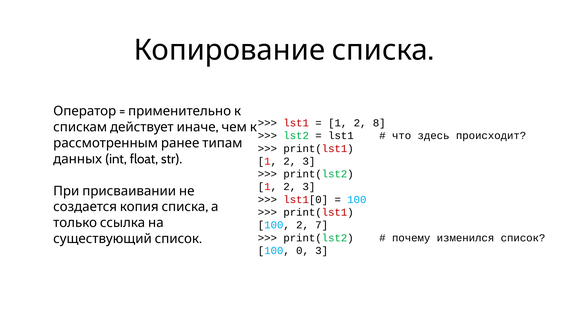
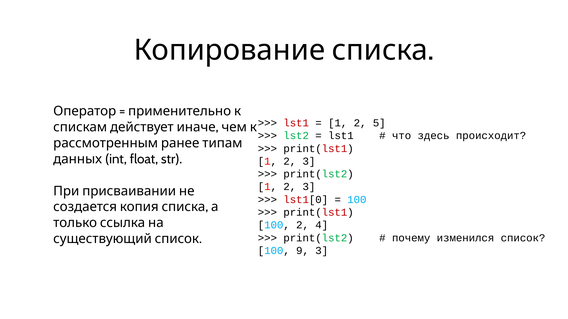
8: 8 -> 5
7: 7 -> 4
0: 0 -> 9
